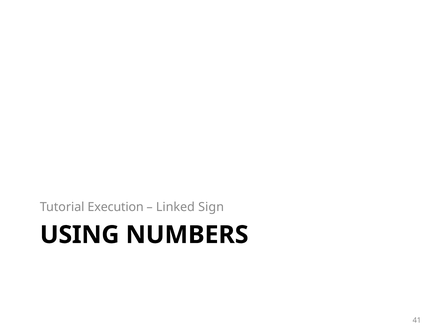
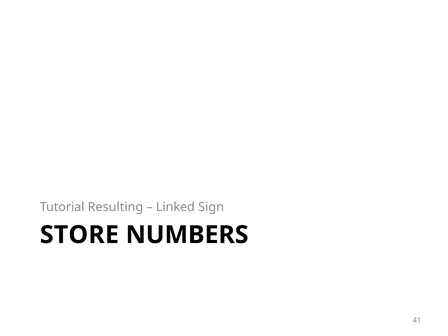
Execution: Execution -> Resulting
USING: USING -> STORE
